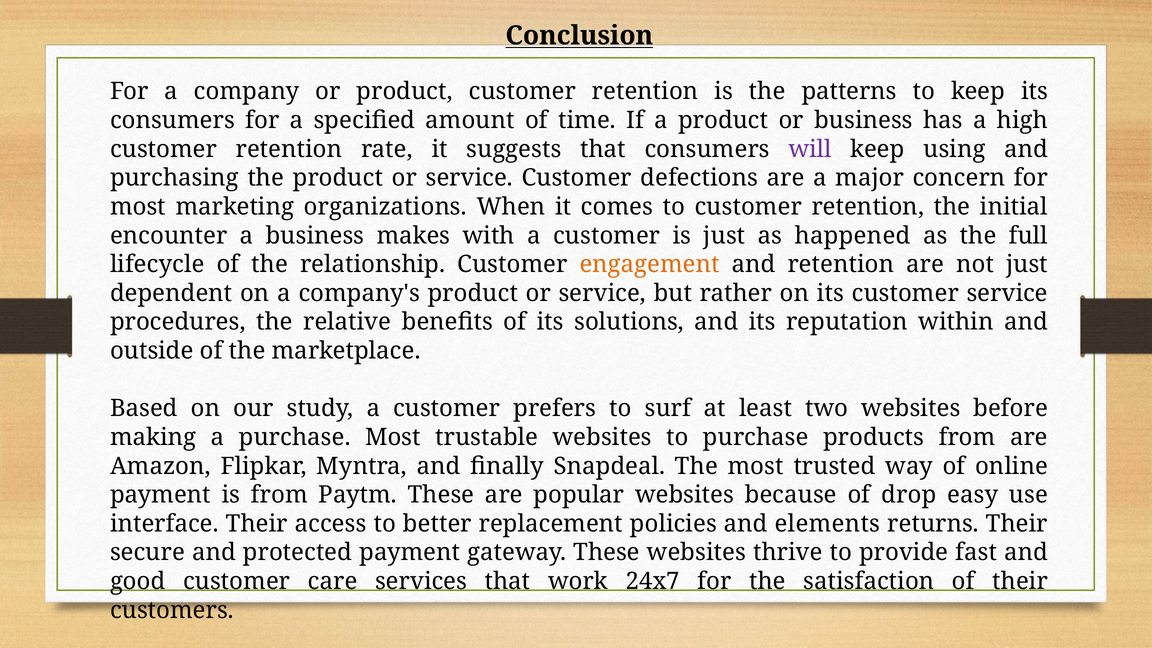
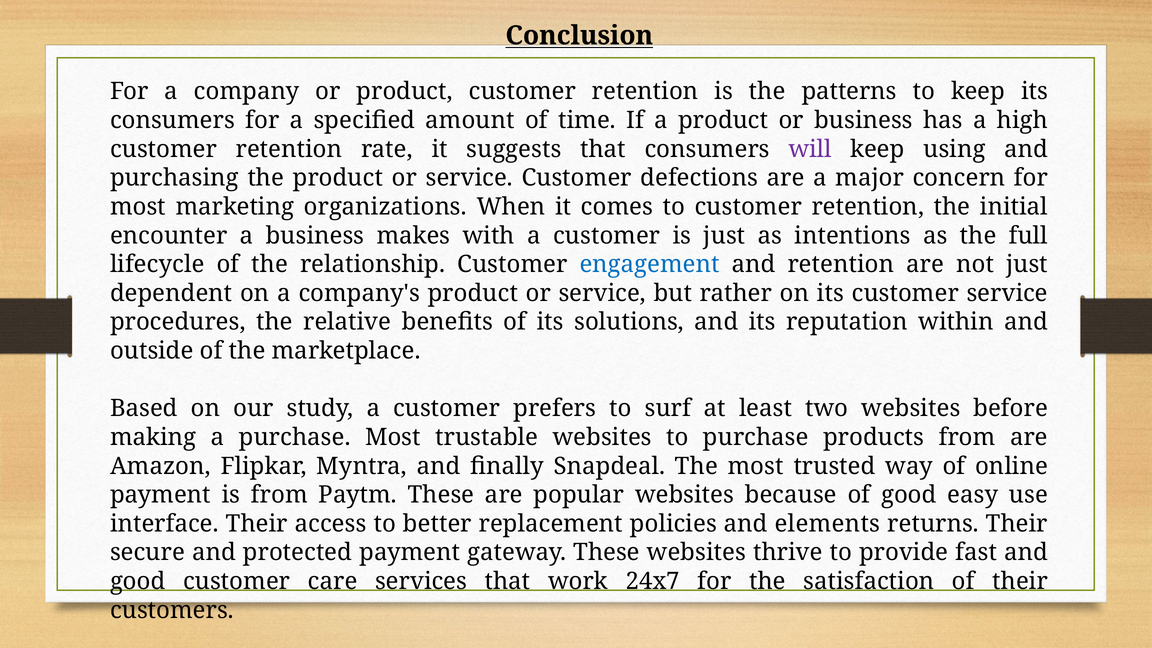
happened: happened -> intentions
engagement colour: orange -> blue
of drop: drop -> good
